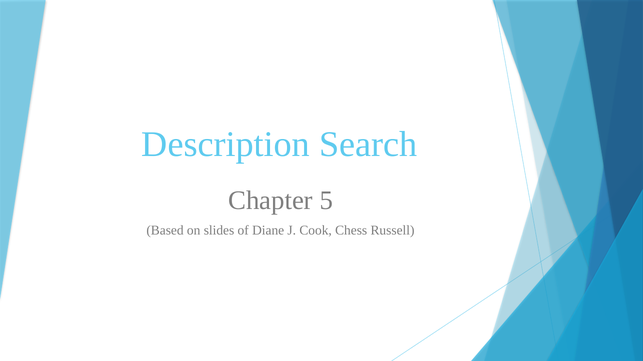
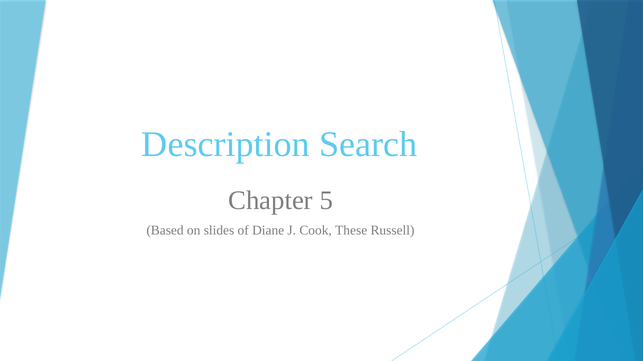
Chess: Chess -> These
